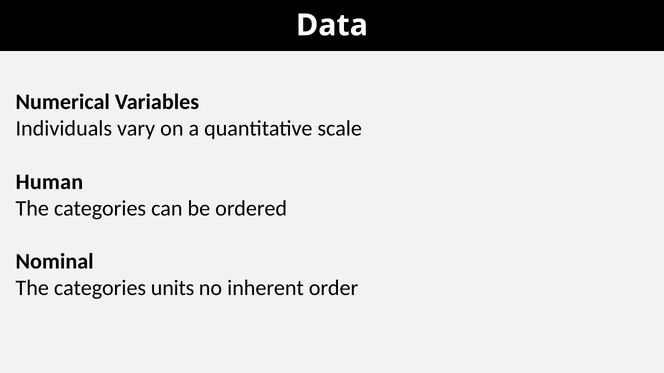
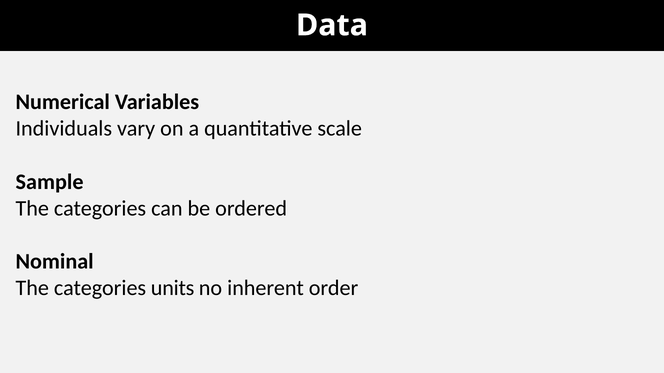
Human: Human -> Sample
